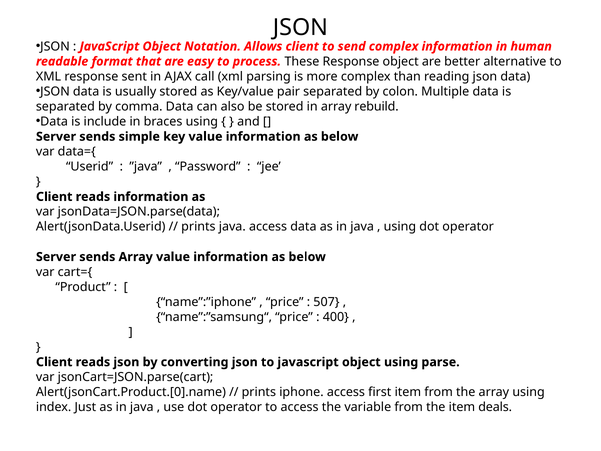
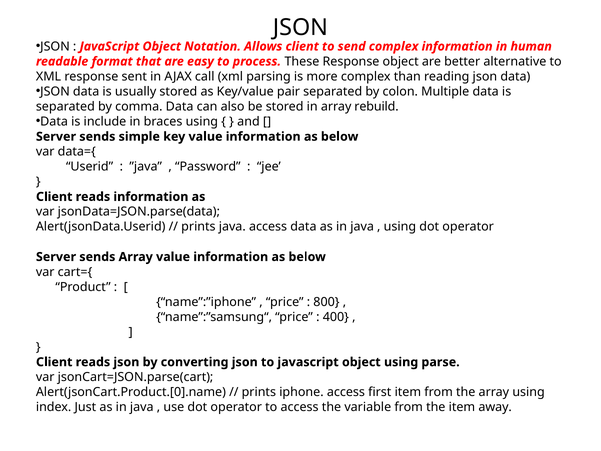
507: 507 -> 800
deals: deals -> away
